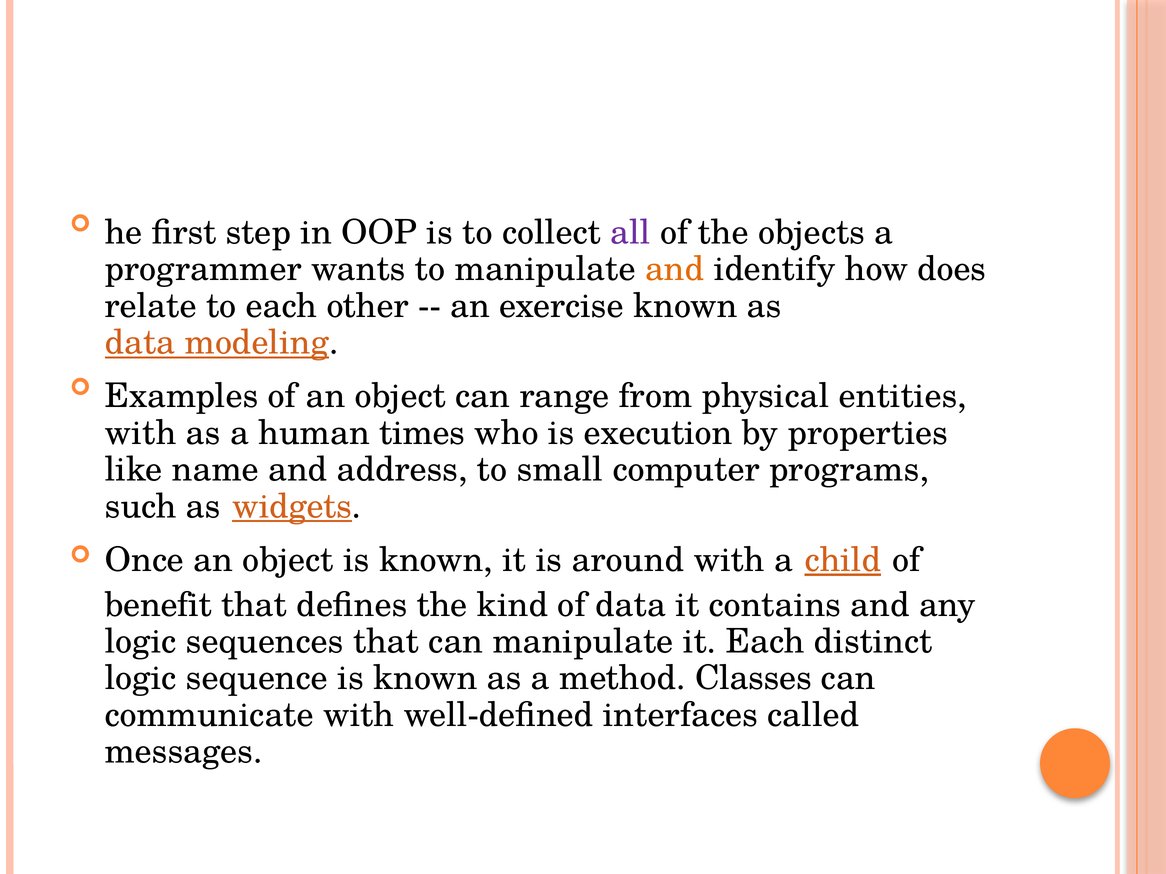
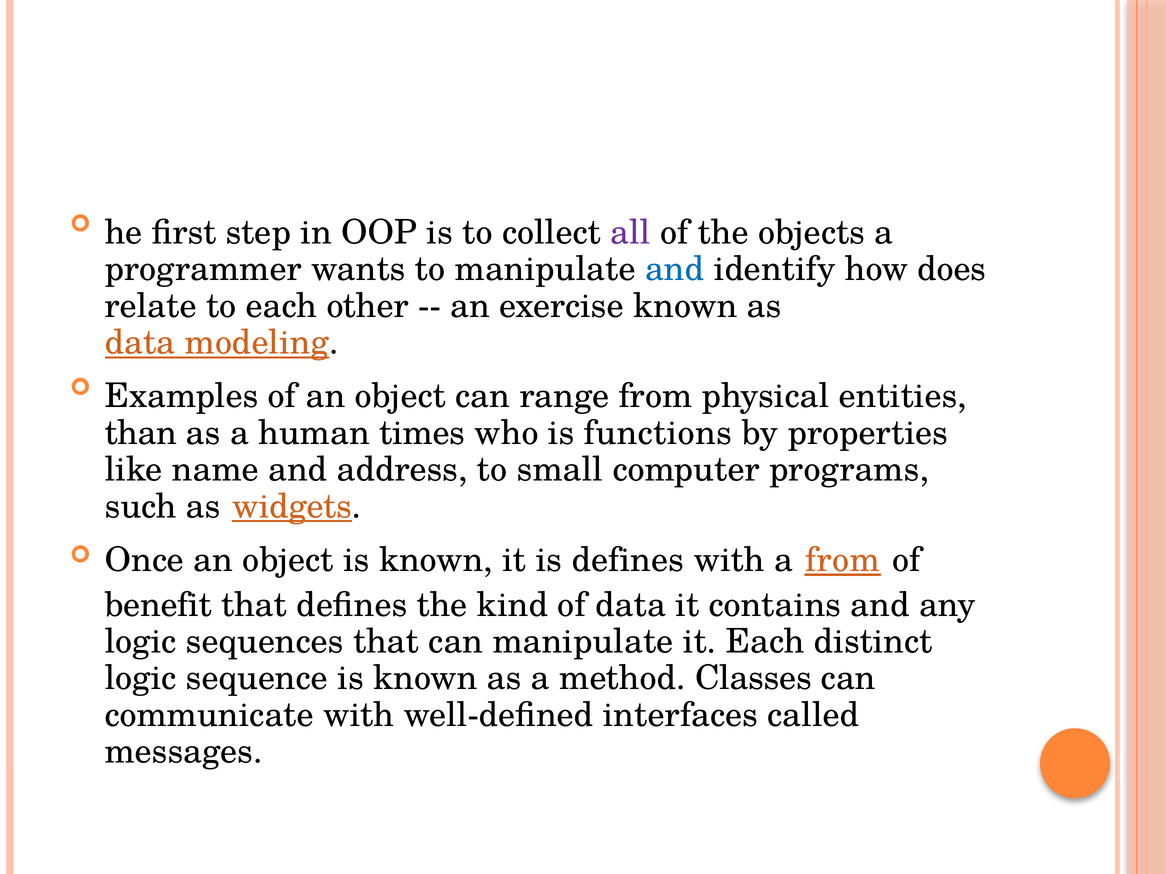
and at (675, 269) colour: orange -> blue
with at (141, 433): with -> than
execution: execution -> functions
is around: around -> defines
a child: child -> from
